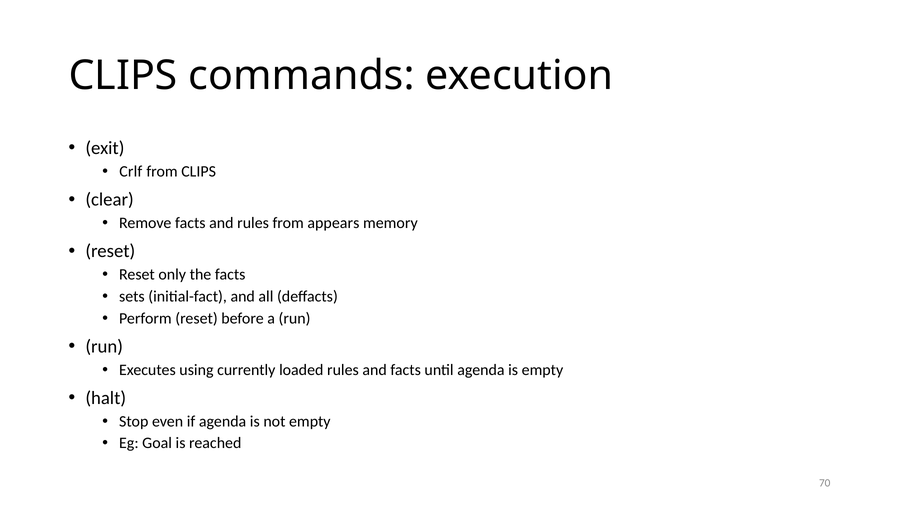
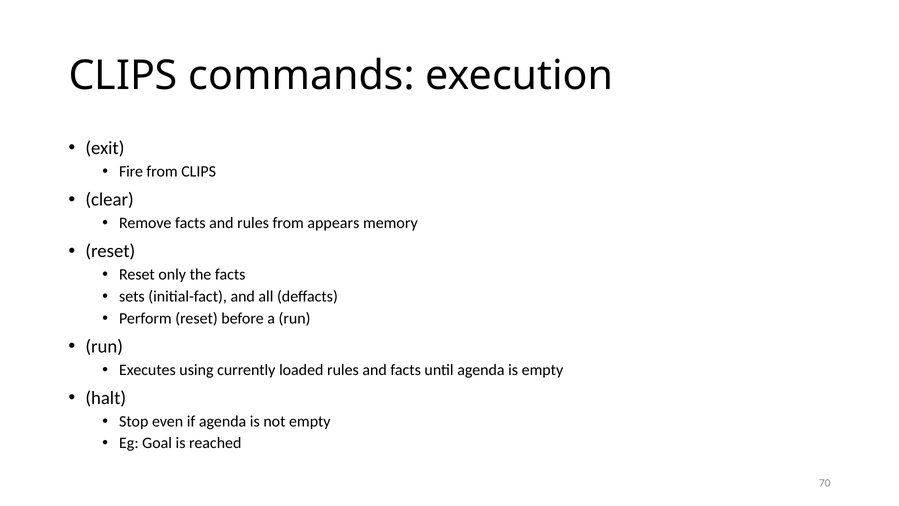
Crlf: Crlf -> Fire
